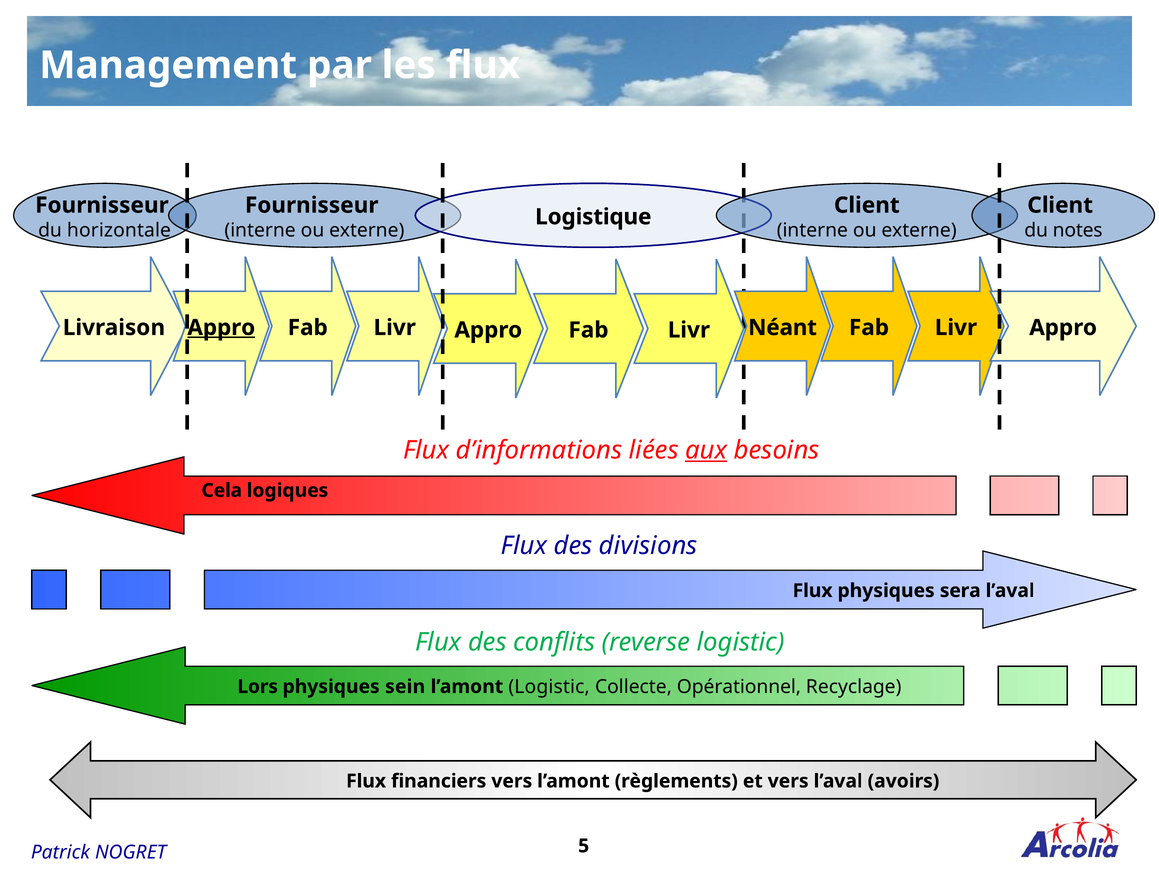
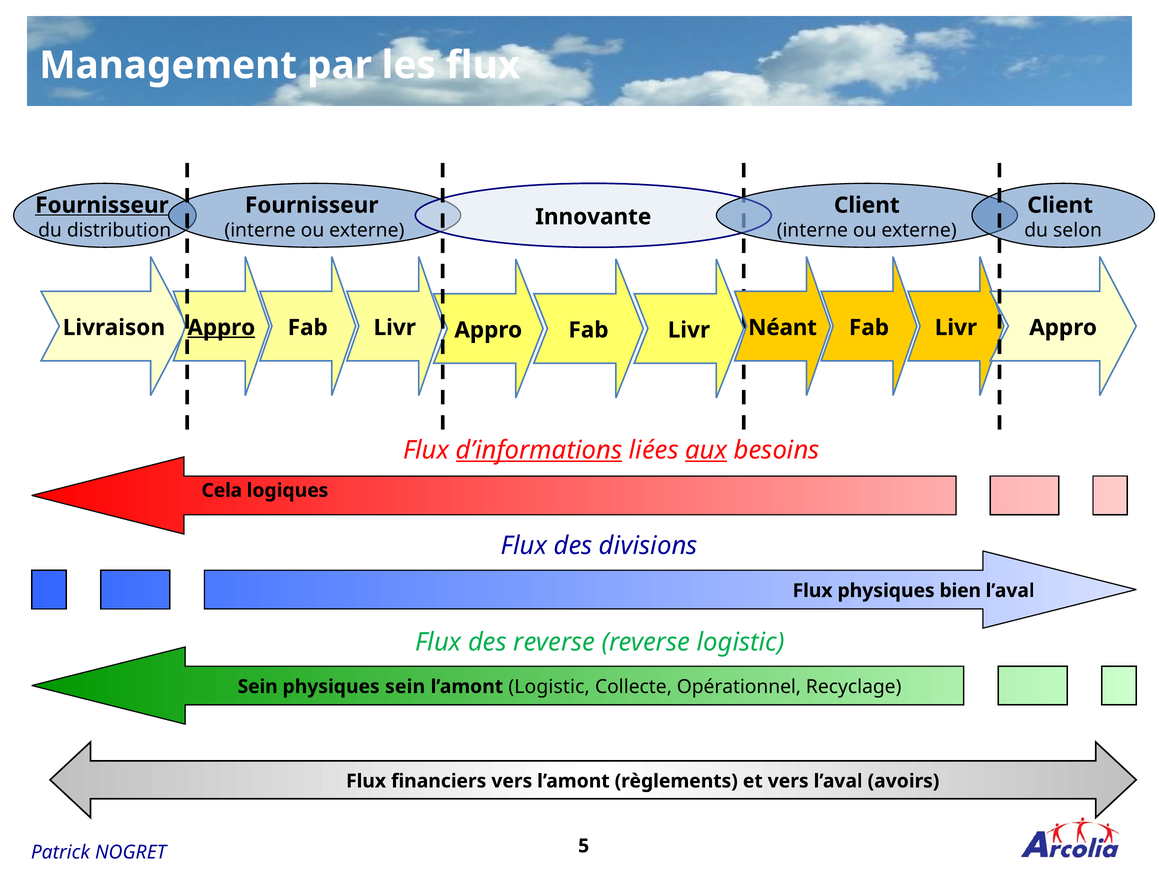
Fournisseur at (102, 205) underline: none -> present
horizontale: horizontale -> distribution
Logistique: Logistique -> Innovante
notes: notes -> selon
d’informations underline: none -> present
sera: sera -> bien
des conflits: conflits -> reverse
Lors at (258, 687): Lors -> Sein
